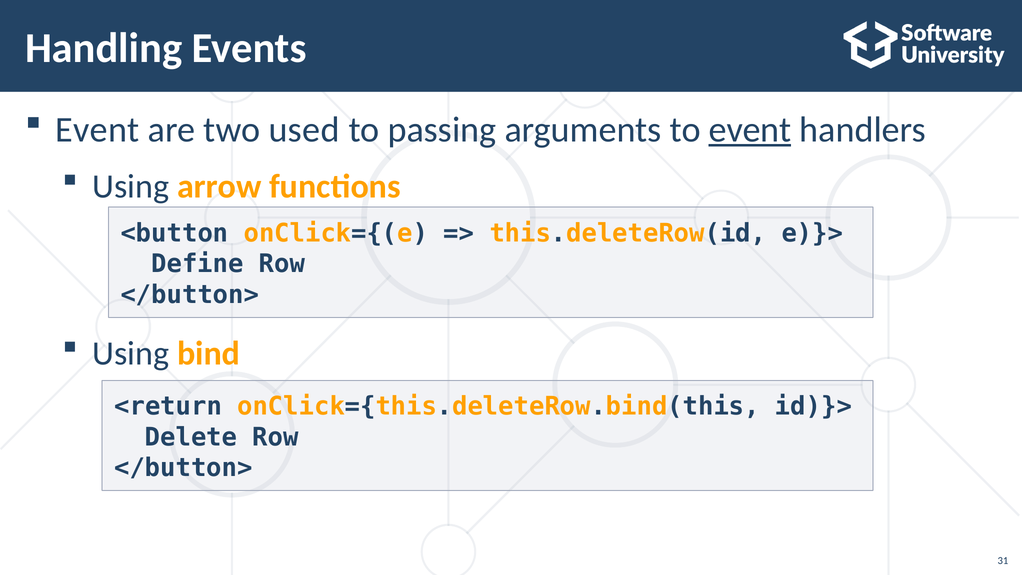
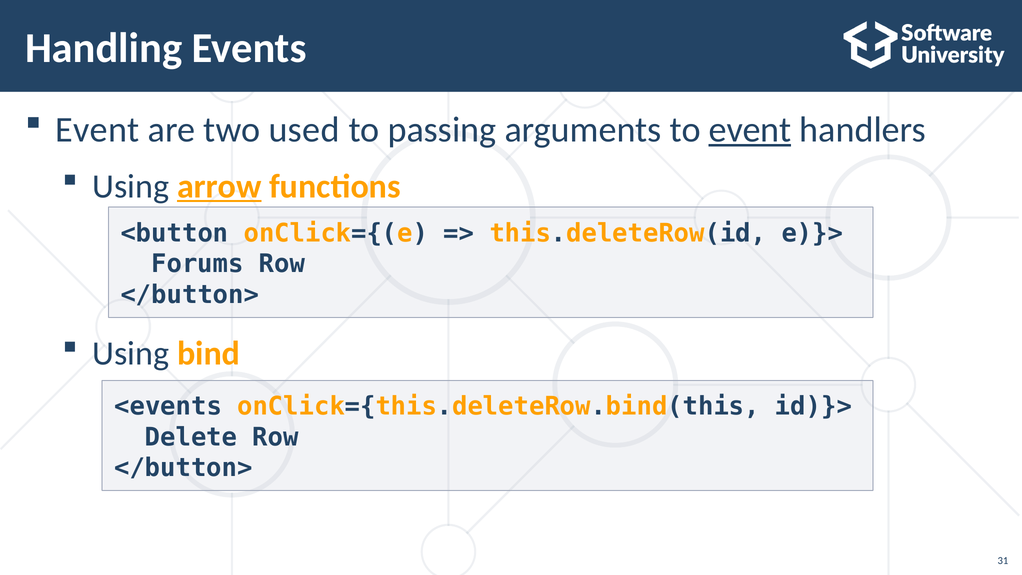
arrow underline: none -> present
Define: Define -> Forums
<return: <return -> <events
